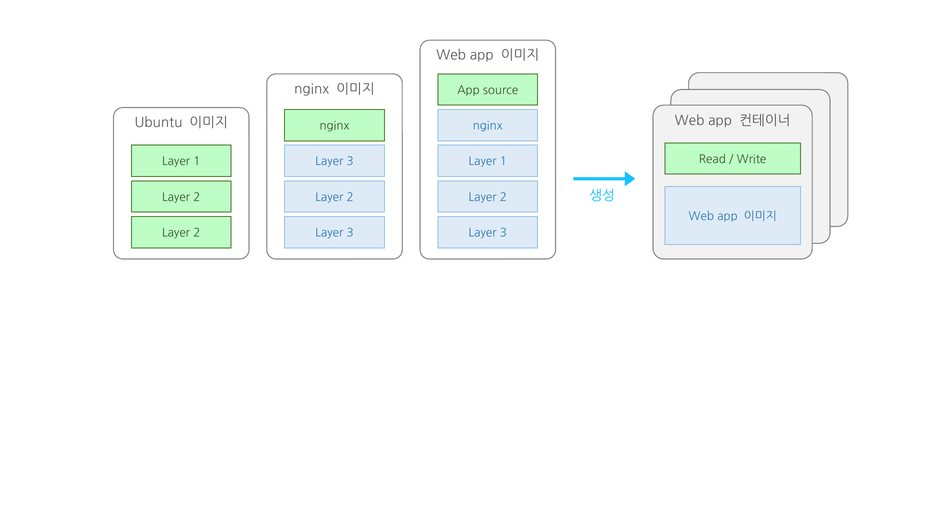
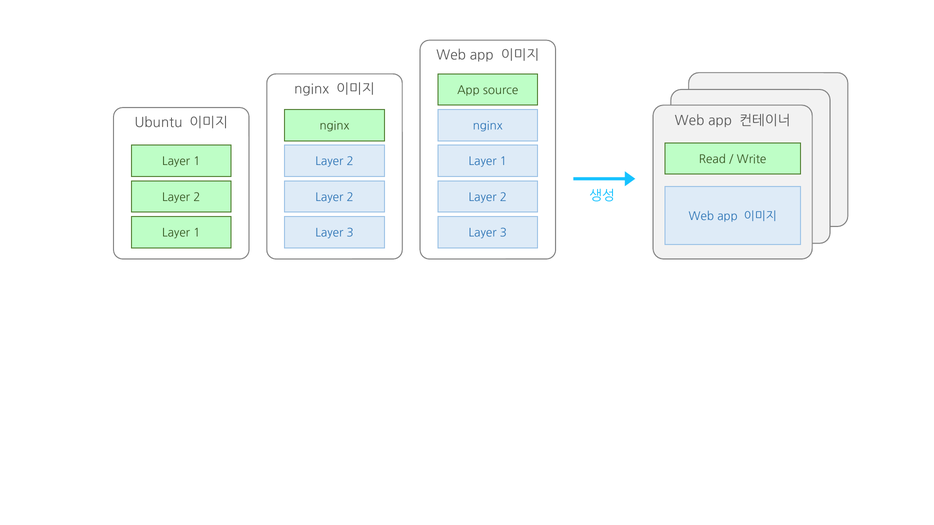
3 at (350, 162): 3 -> 2
2 at (197, 233): 2 -> 1
